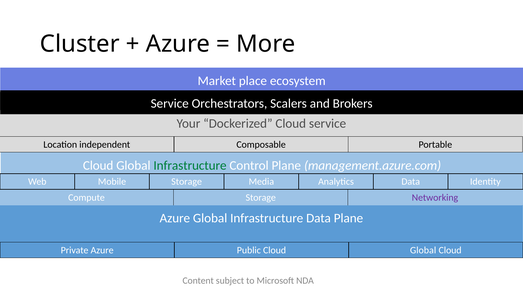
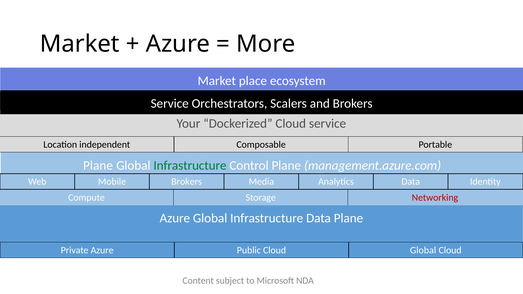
Cluster at (80, 44): Cluster -> Market
Cloud at (98, 166): Cloud -> Plane
Mobile Storage: Storage -> Brokers
Networking colour: purple -> red
